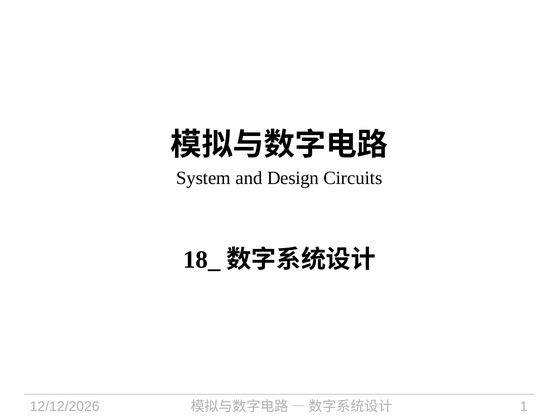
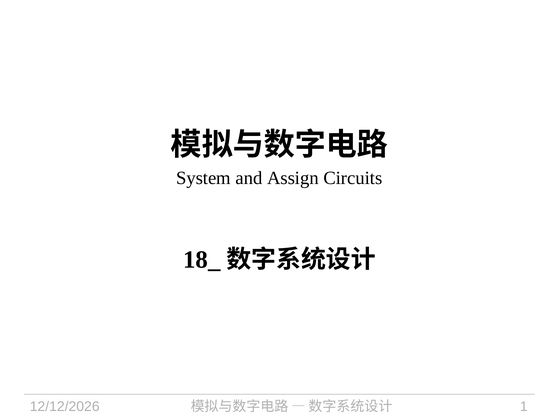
Design: Design -> Assign
